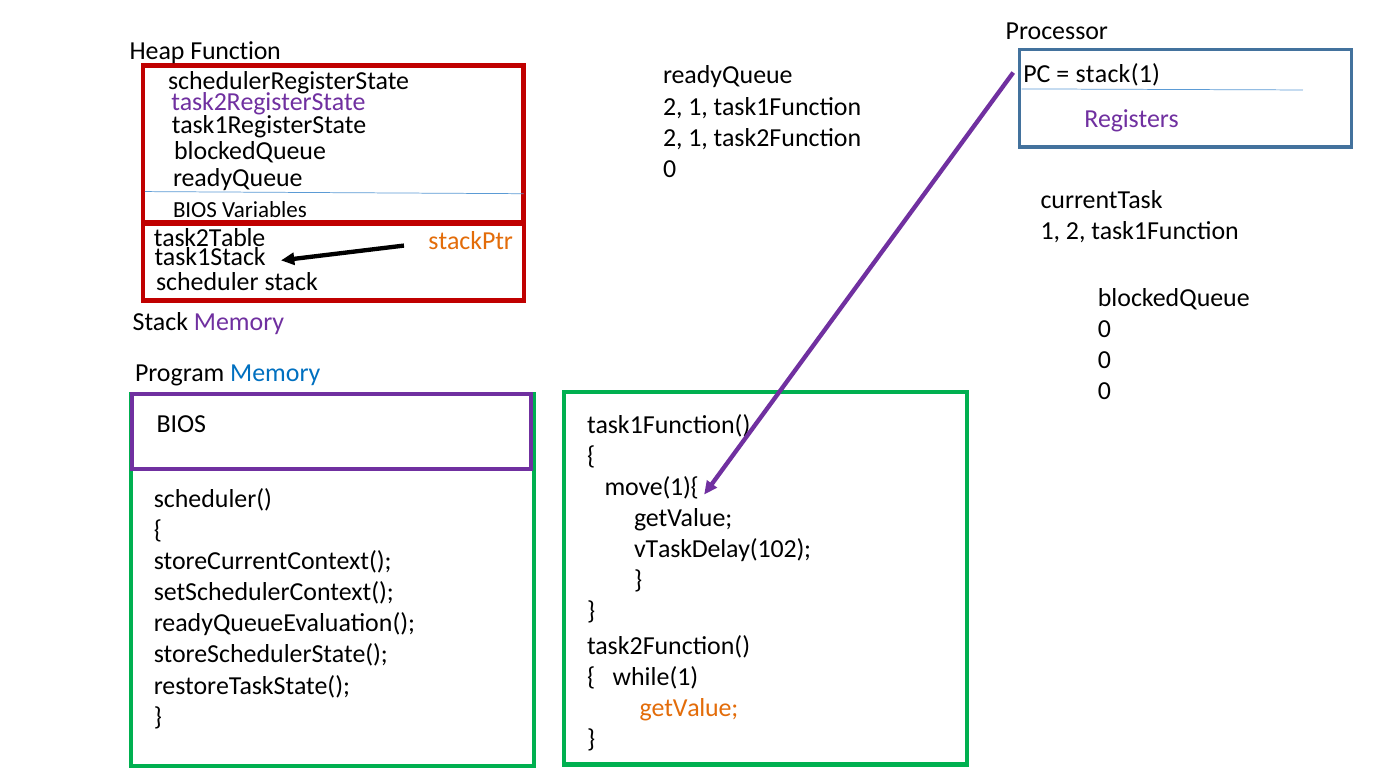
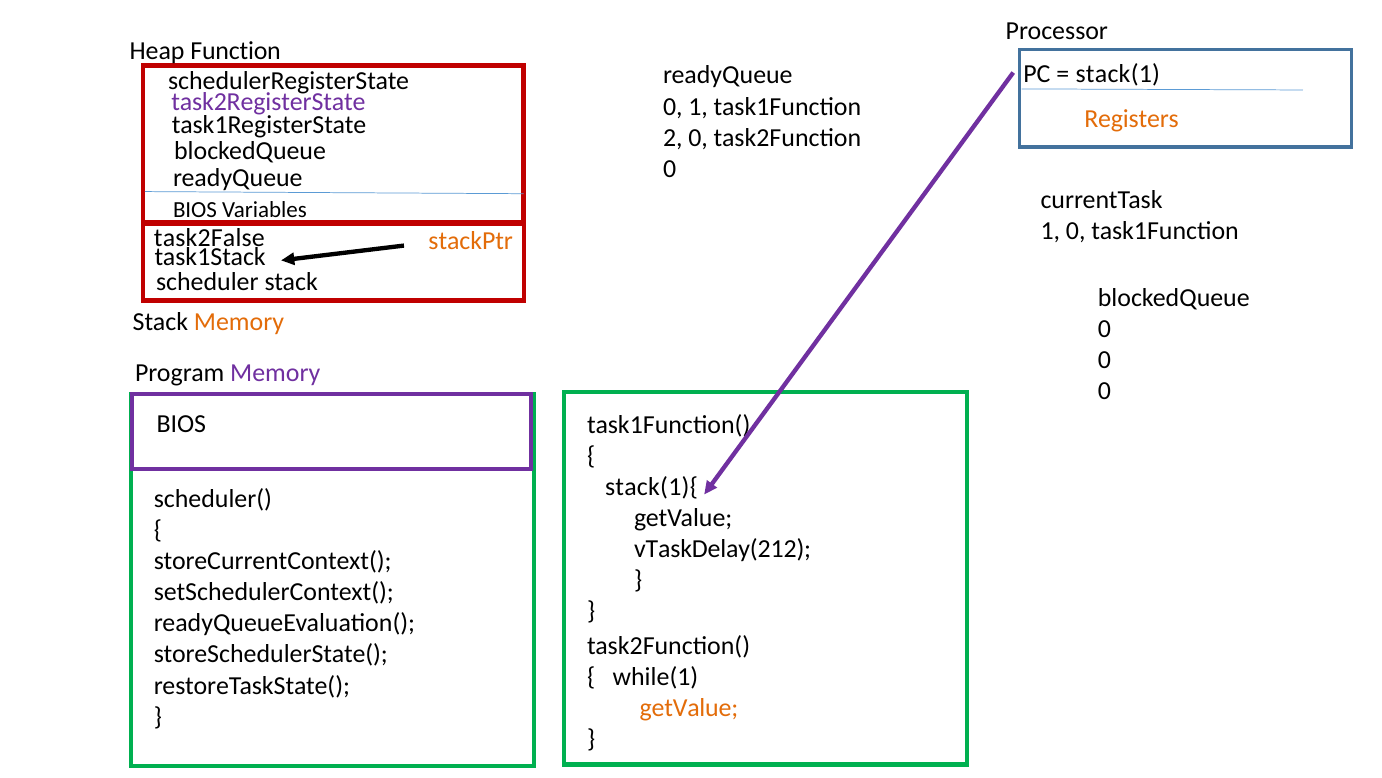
2 at (673, 106): 2 -> 0
Registers colour: purple -> orange
1 at (698, 137): 1 -> 0
1 2: 2 -> 0
task2Table: task2Table -> task2False
Memory at (239, 322) colour: purple -> orange
Memory at (275, 373) colour: blue -> purple
move(1){: move(1){ -> stack(1){
vTaskDelay(102: vTaskDelay(102 -> vTaskDelay(212
